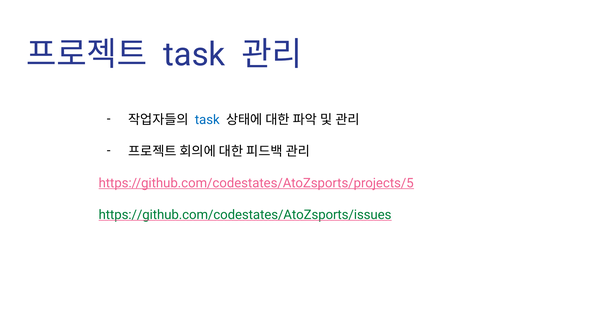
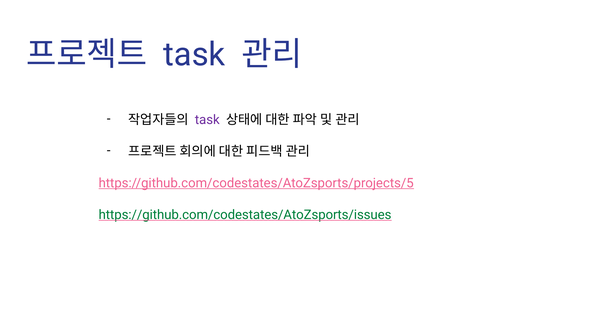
task at (207, 120) colour: blue -> purple
